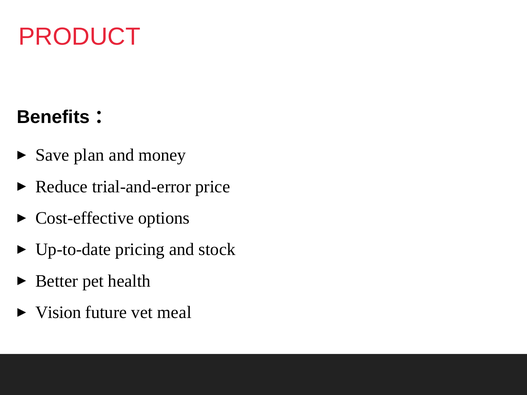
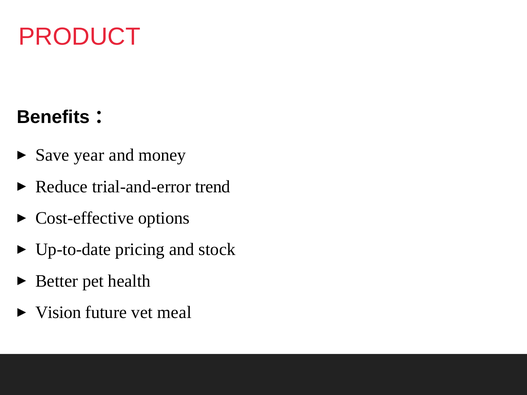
plan: plan -> year
price: price -> trend
